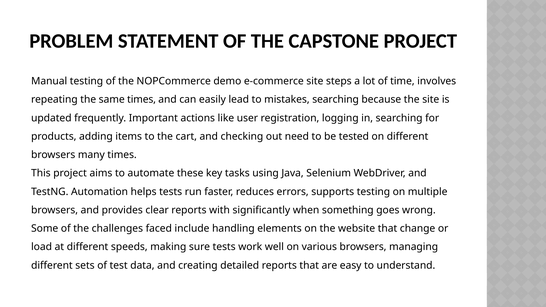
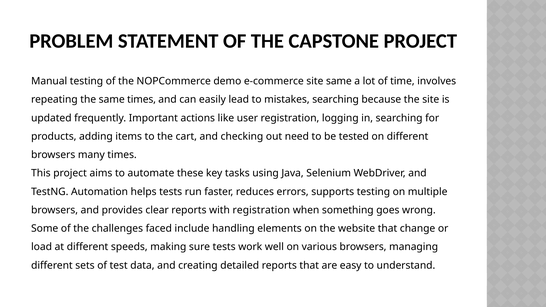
site steps: steps -> same
with significantly: significantly -> registration
